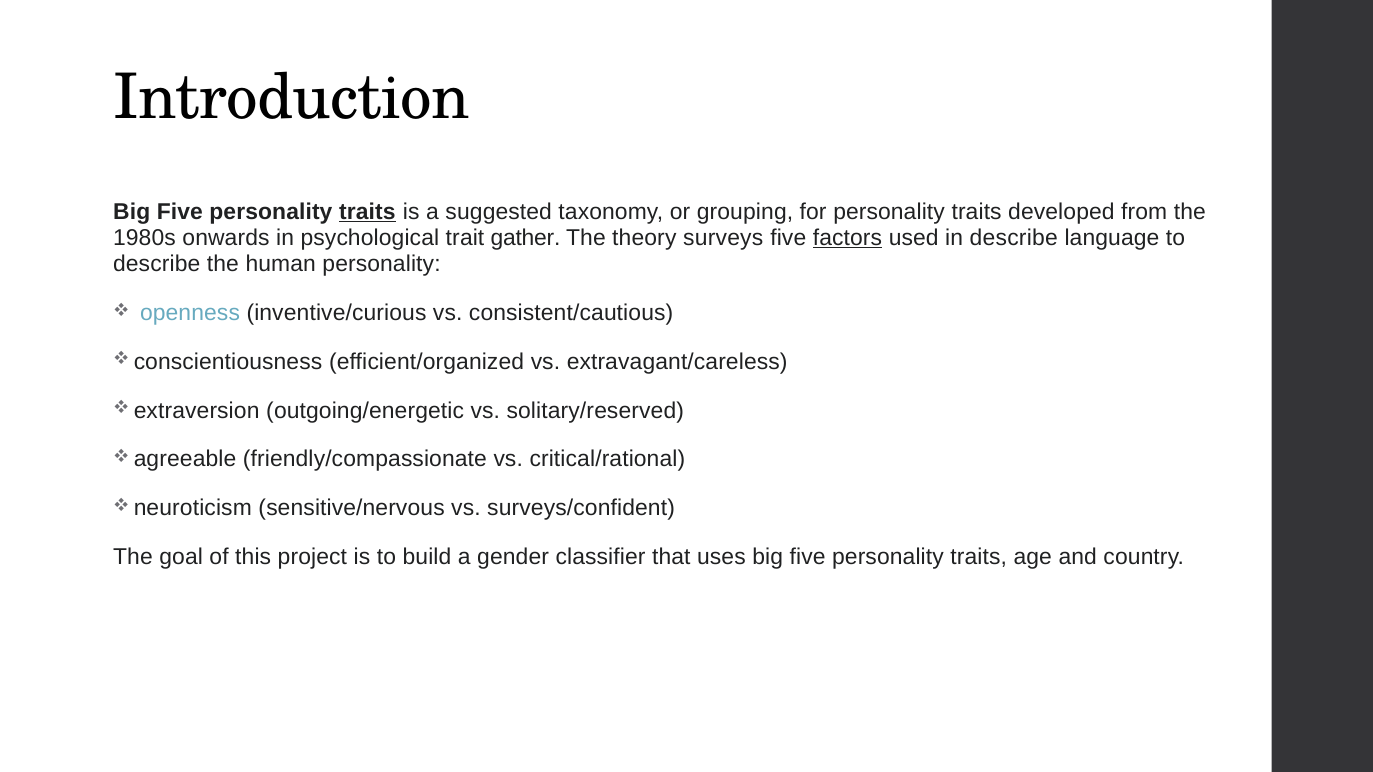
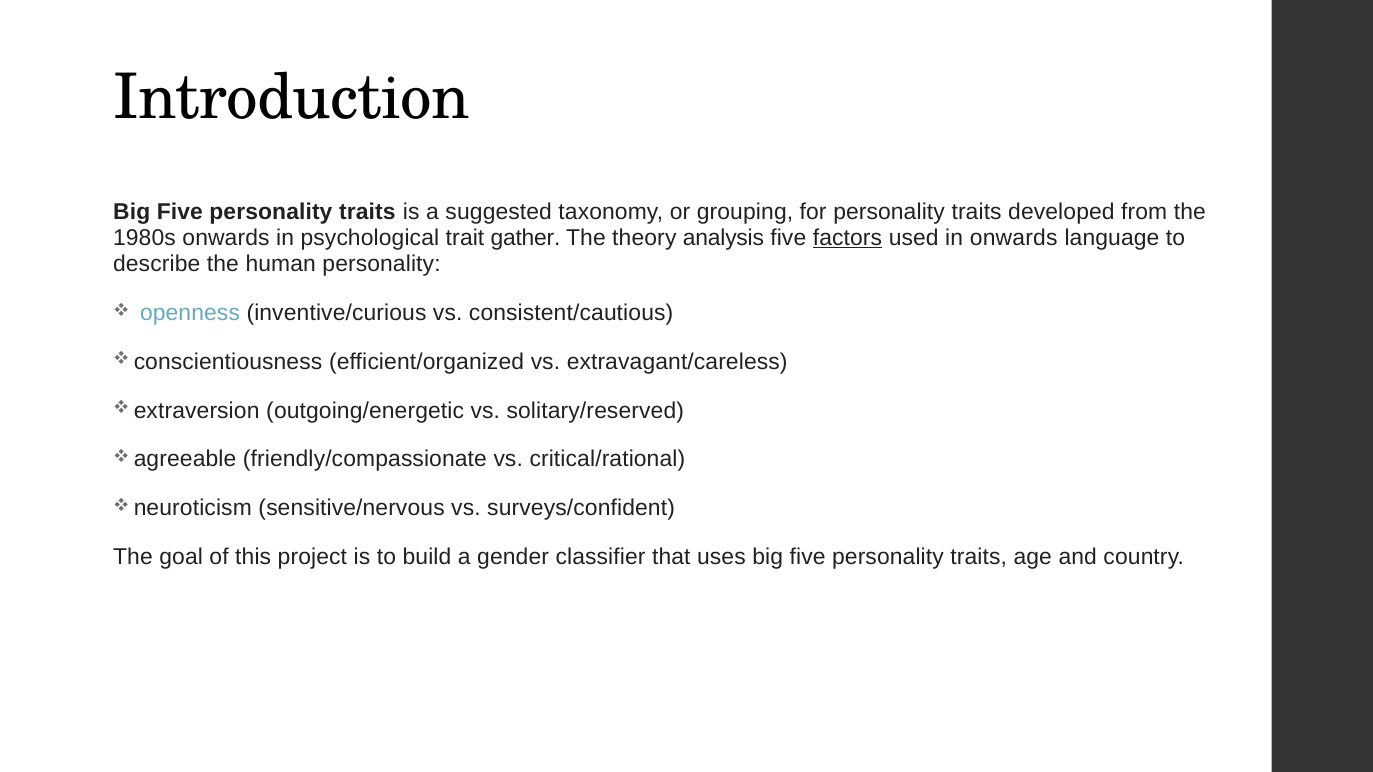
traits at (367, 212) underline: present -> none
surveys: surveys -> analysis
in describe: describe -> onwards
